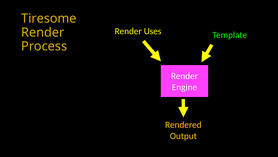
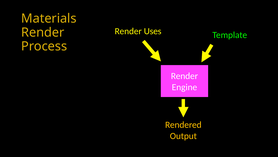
Tiresome: Tiresome -> Materials
